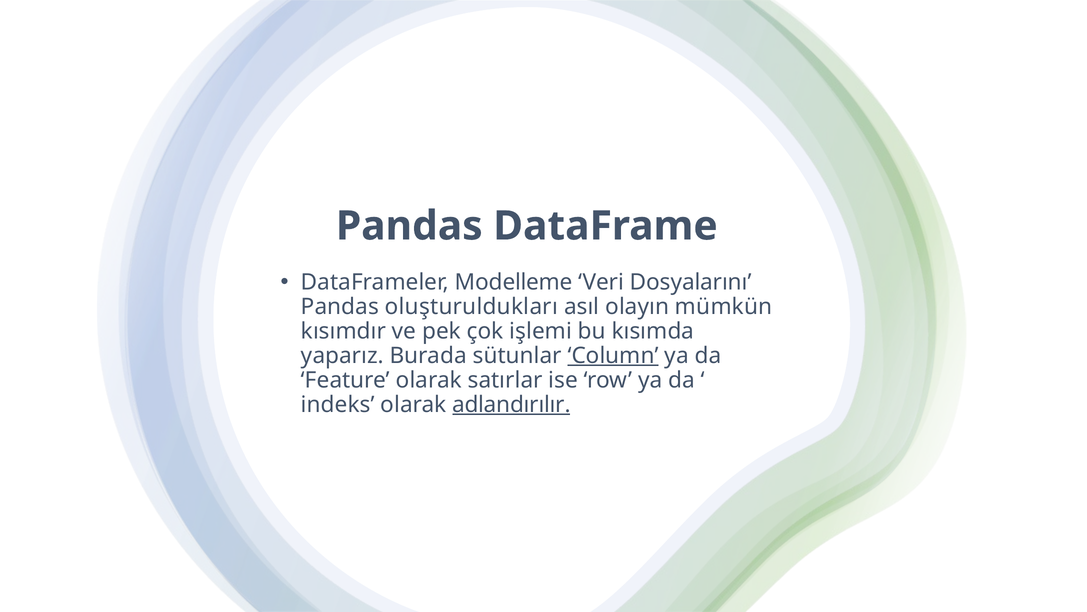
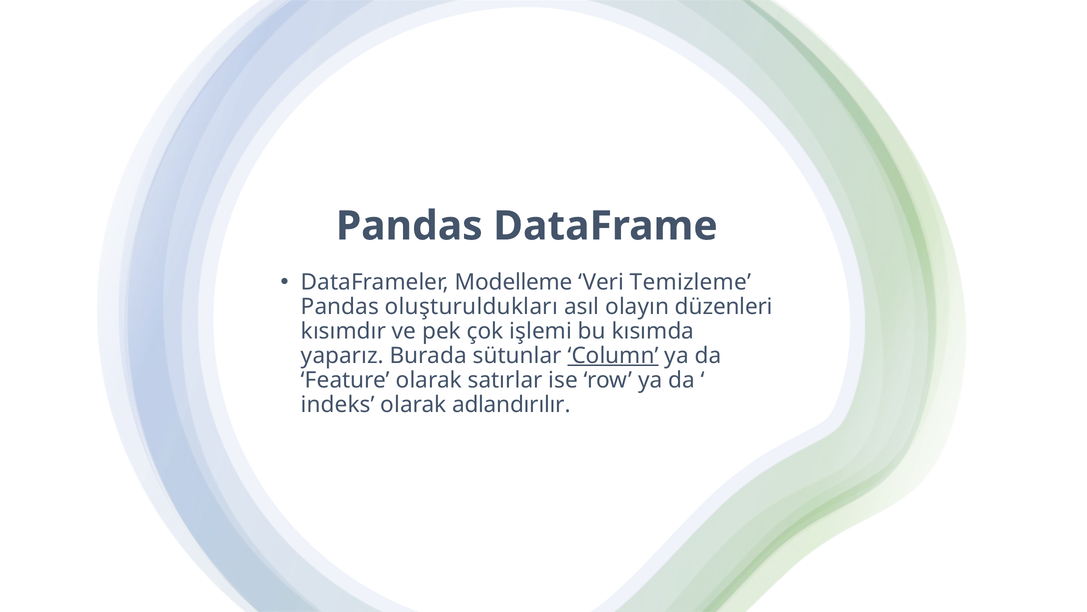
Dosyalarını: Dosyalarını -> Temizleme
mümkün: mümkün -> düzenleri
adlandırılır underline: present -> none
